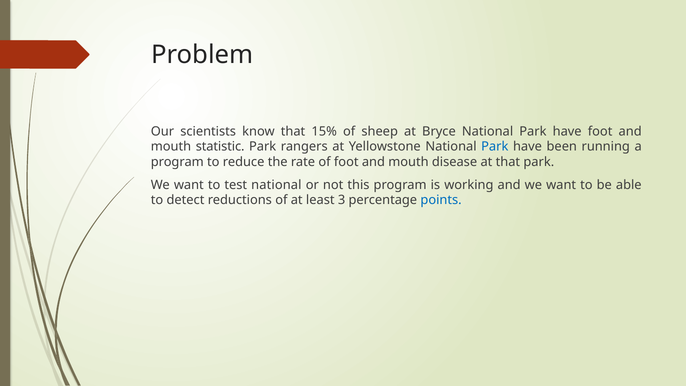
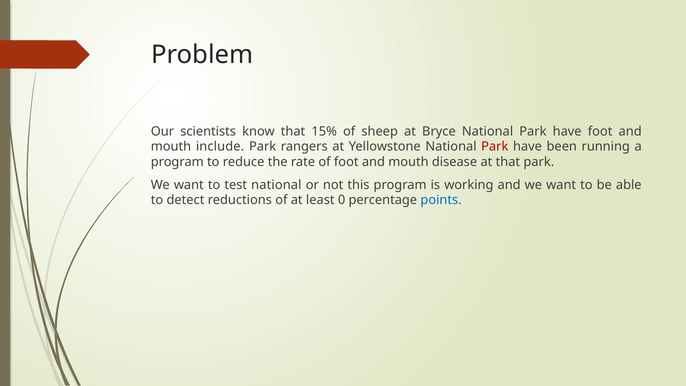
statistic: statistic -> include
Park at (495, 147) colour: blue -> red
3: 3 -> 0
